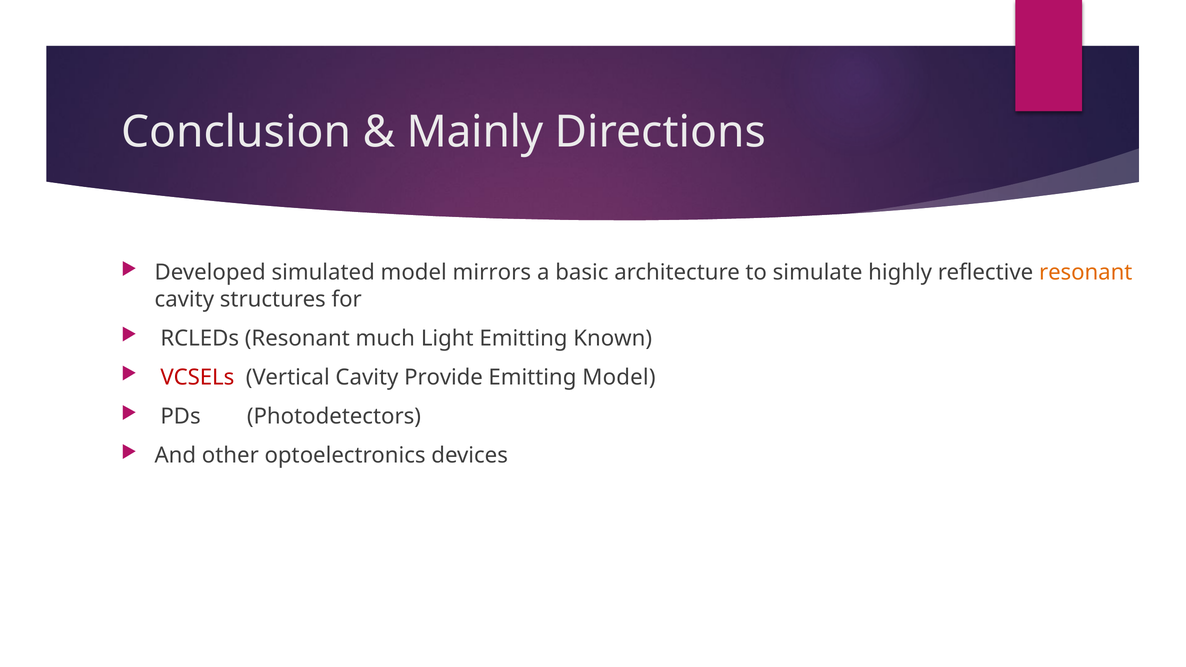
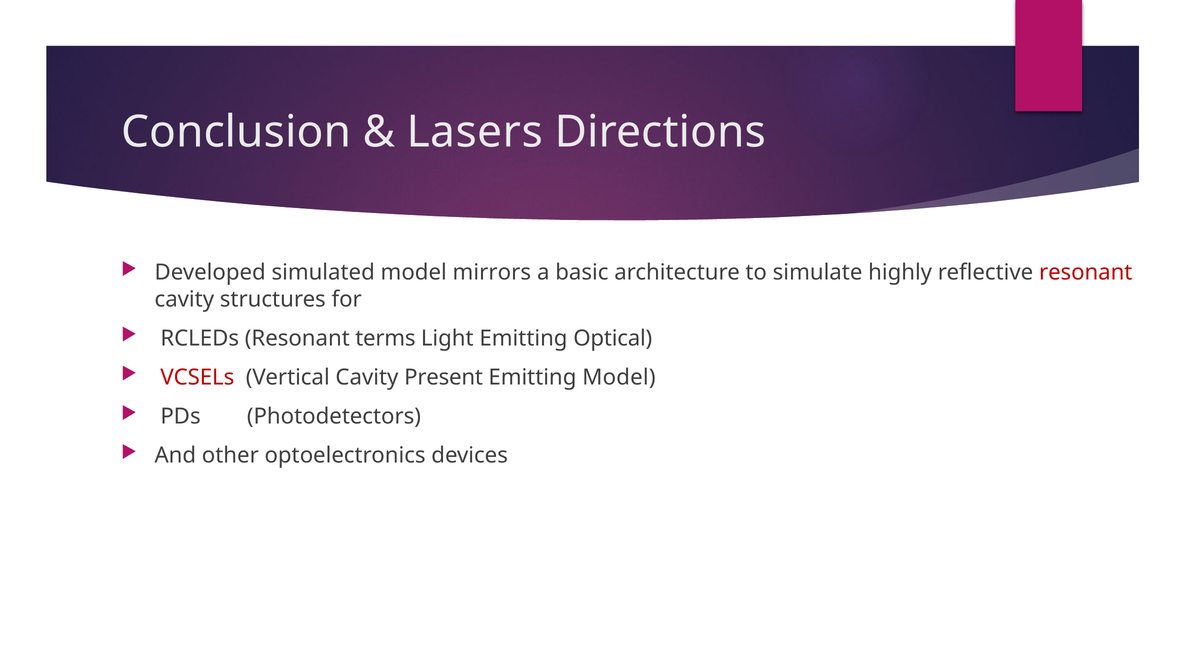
Mainly: Mainly -> Lasers
resonant at (1086, 273) colour: orange -> red
much: much -> terms
Known: Known -> Optical
Provide: Provide -> Present
